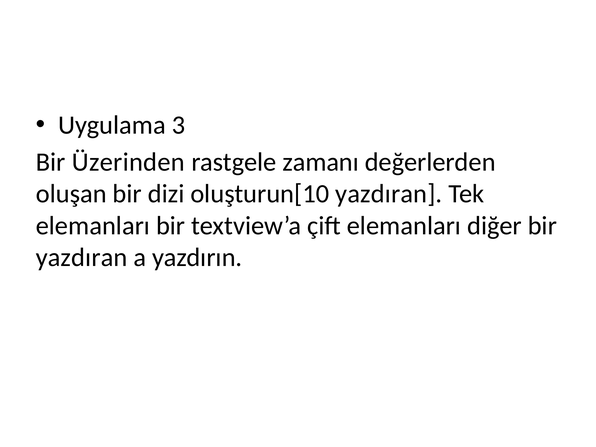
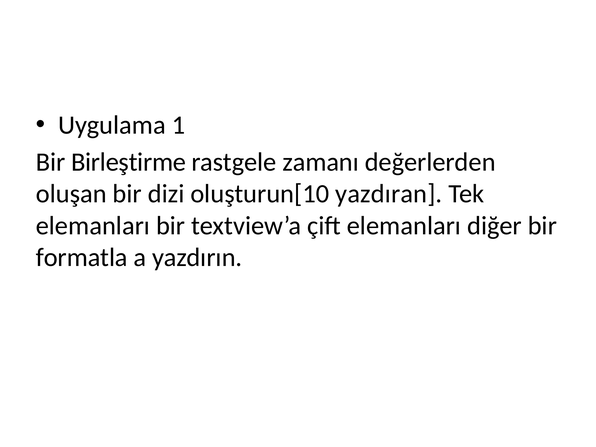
3: 3 -> 1
Üzerinden: Üzerinden -> Birleştirme
yazdıran at (82, 258): yazdıran -> formatla
